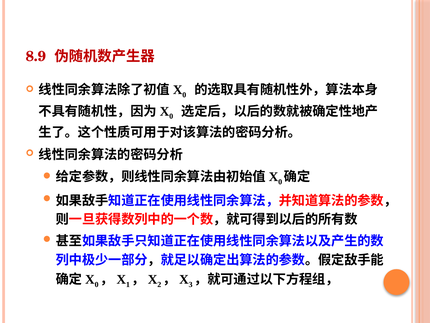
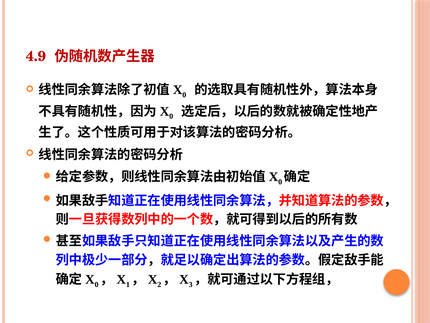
8.9: 8.9 -> 4.9
